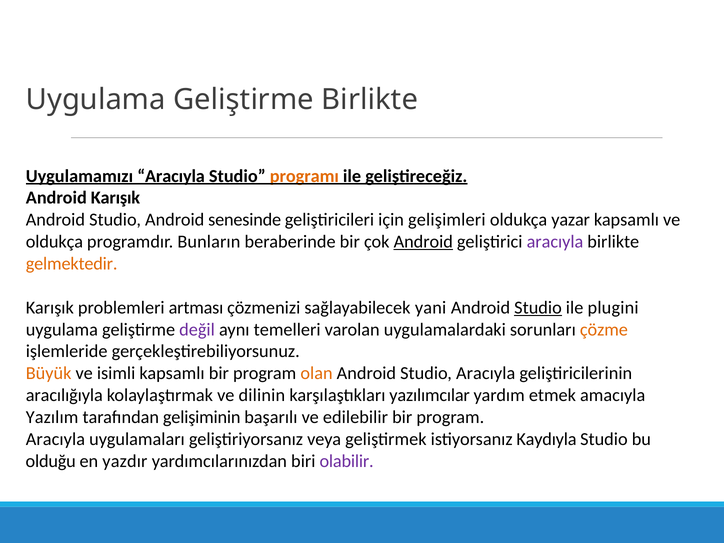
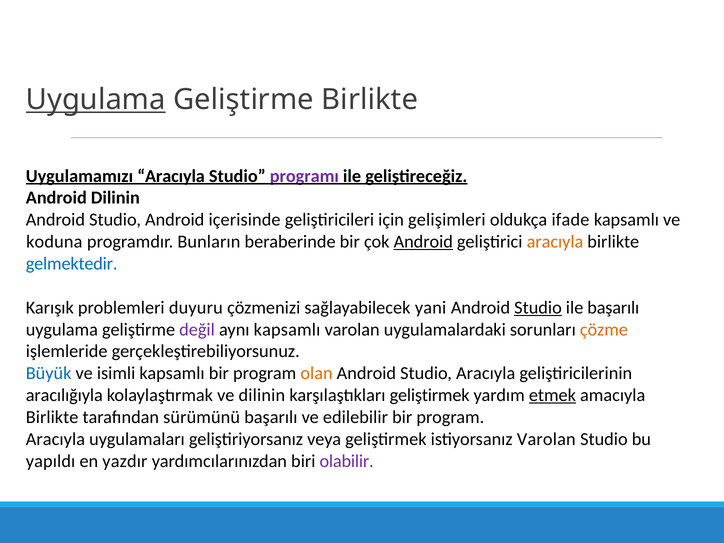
Uygulama at (96, 100) underline: none -> present
programı colour: orange -> purple
Android Karışık: Karışık -> Dilinin
senesinde: senesinde -> içerisinde
yazar: yazar -> ifade
oldukça at (54, 242): oldukça -> koduna
aracıyla at (555, 242) colour: purple -> orange
gelmektedir colour: orange -> blue
artması: artması -> duyuru
ile plugini: plugini -> başarılı
aynı temelleri: temelleri -> kapsamlı
Büyük colour: orange -> blue
karşılaştıkları yazılımcılar: yazılımcılar -> geliştirmek
etmek underline: none -> present
Yazılım at (52, 417): Yazılım -> Birlikte
gelişiminin: gelişiminin -> sürümünü
istiyorsanız Kaydıyla: Kaydıyla -> Varolan
olduğu: olduğu -> yapıldı
